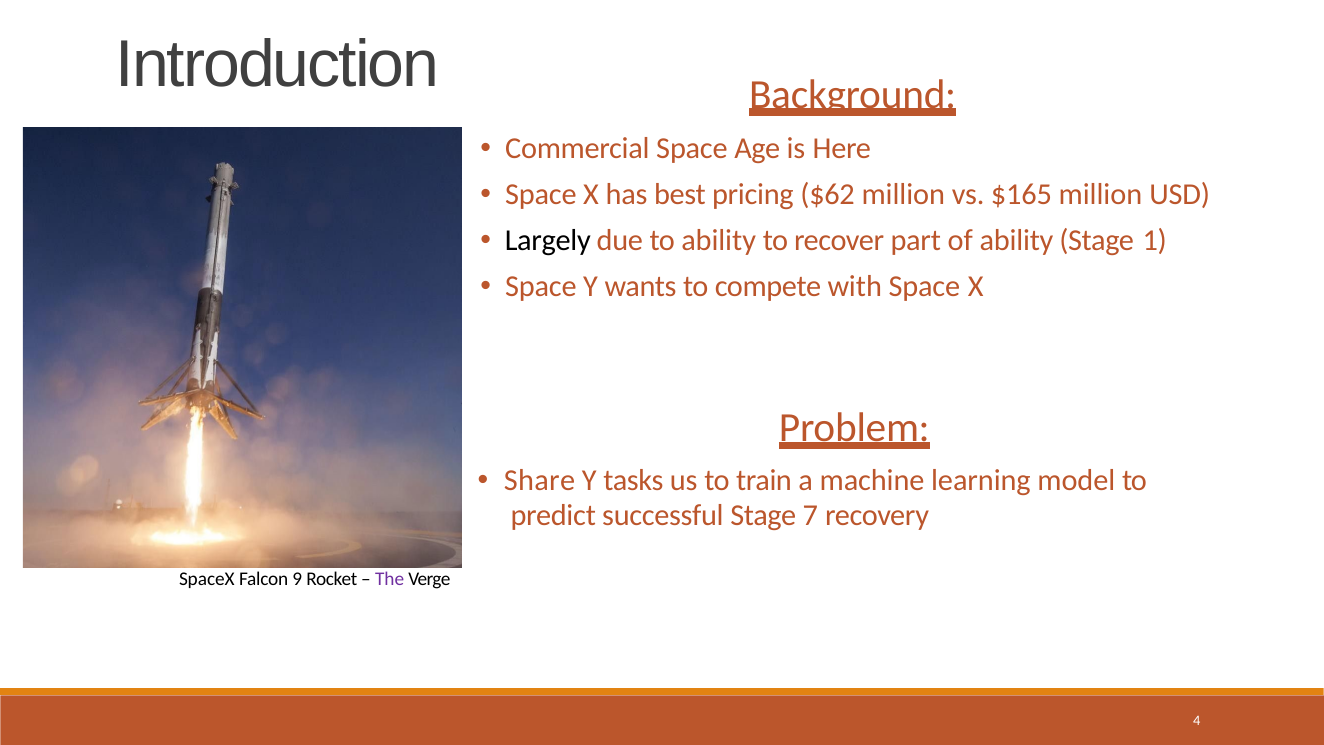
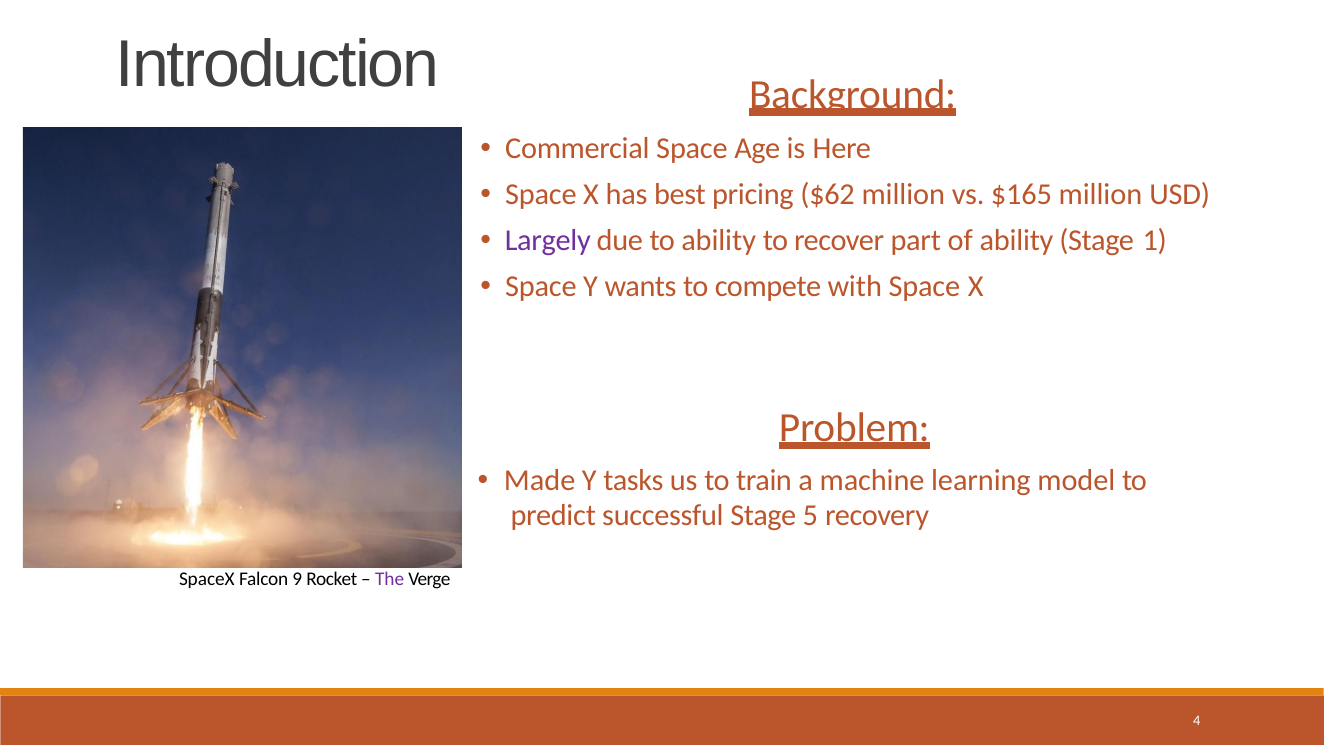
Largely colour: black -> purple
Share: Share -> Made
7: 7 -> 5
